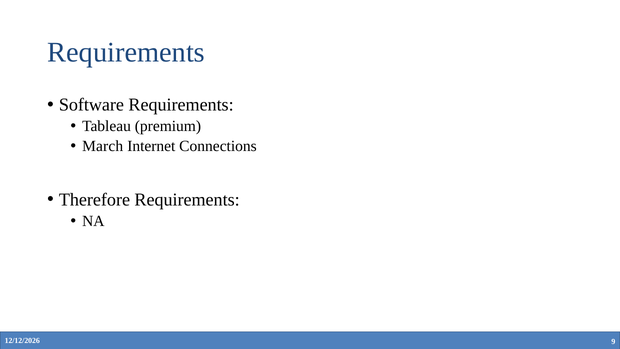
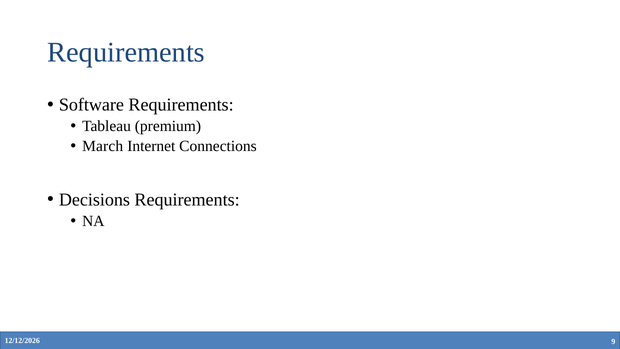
Therefore: Therefore -> Decisions
